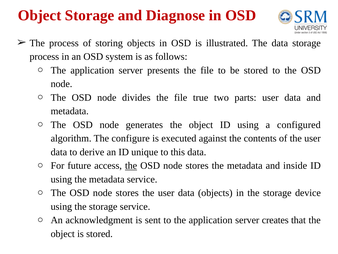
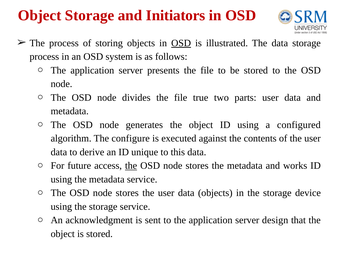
Diagnose: Diagnose -> Initiators
OSD at (181, 43) underline: none -> present
inside: inside -> works
creates: creates -> design
